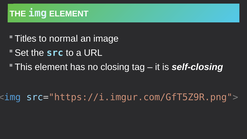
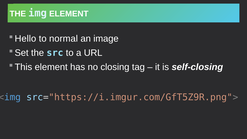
Titles: Titles -> Hello
